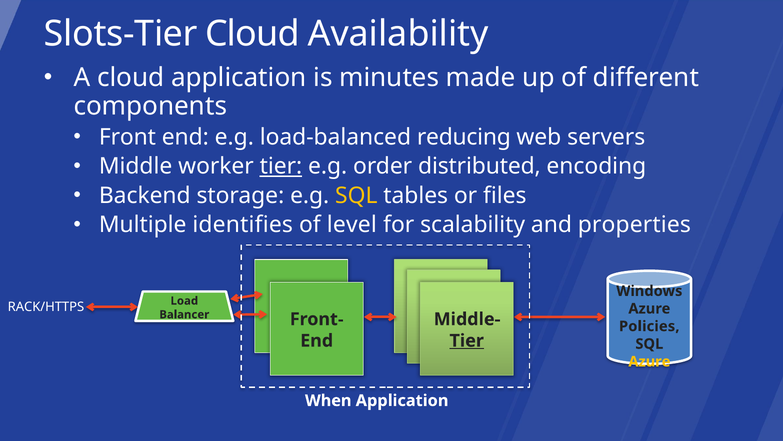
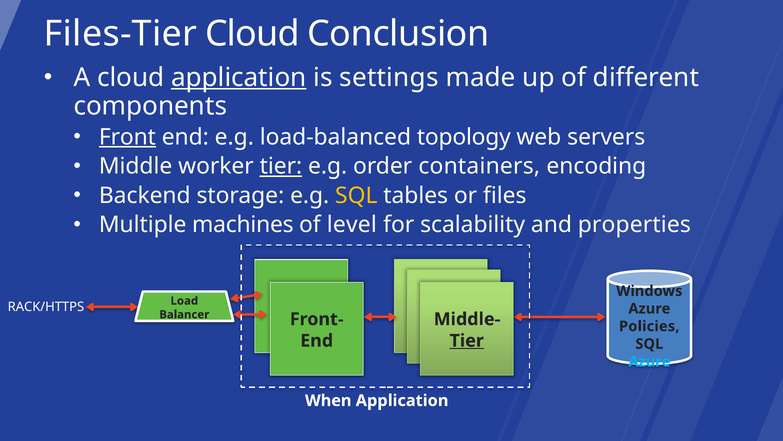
Slots-Tier: Slots-Tier -> Files-Tier
Availability: Availability -> Conclusion
application at (239, 78) underline: none -> present
minutes: minutes -> settings
Front underline: none -> present
reducing: reducing -> topology
distributed: distributed -> containers
identifies: identifies -> machines
Azure at (649, 361) colour: yellow -> light blue
